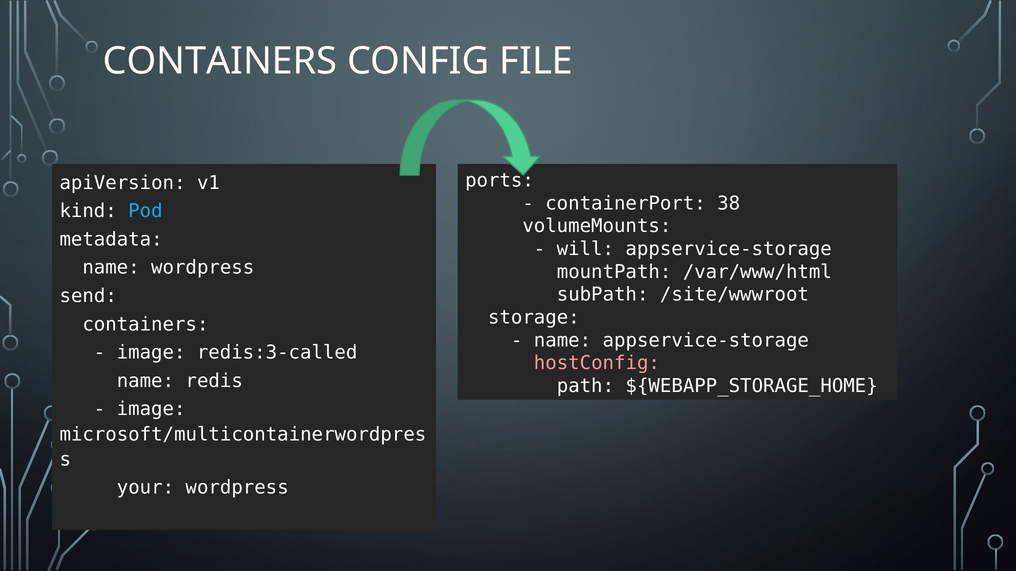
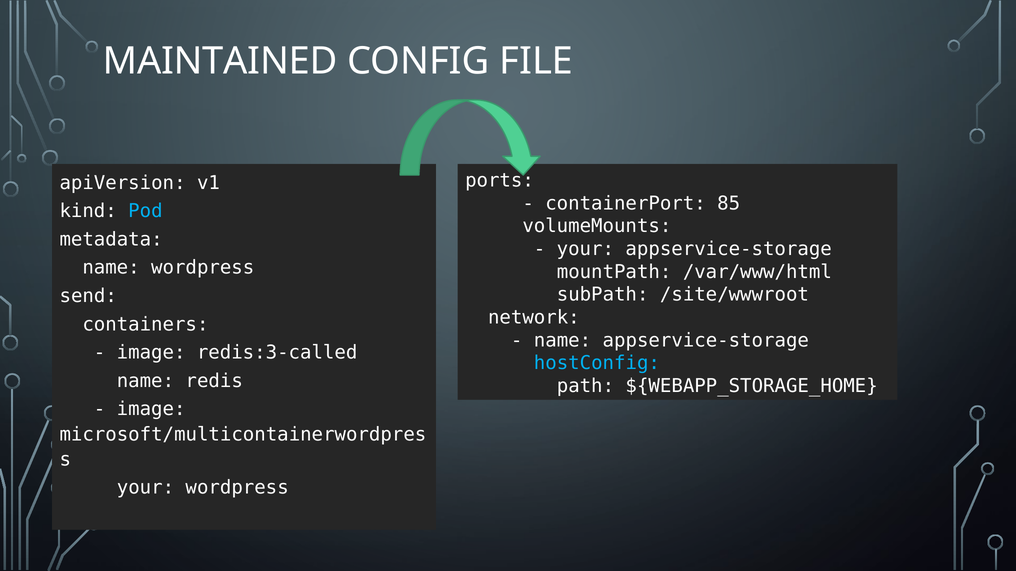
CONTAINERS at (220, 61): CONTAINERS -> MAINTAINED
38: 38 -> 85
will at (585, 249): will -> your
storage: storage -> network
hostConfig colour: pink -> light blue
